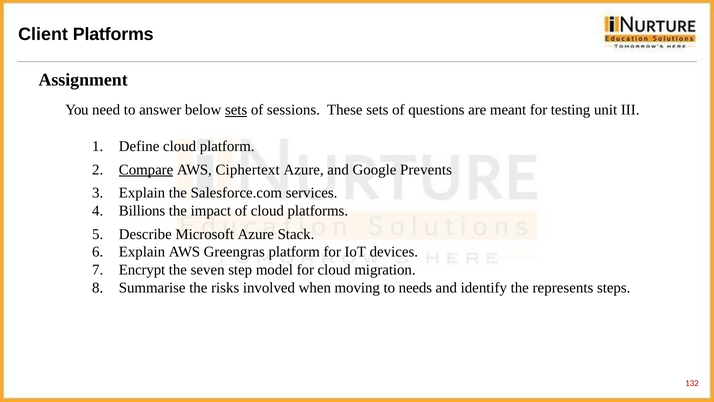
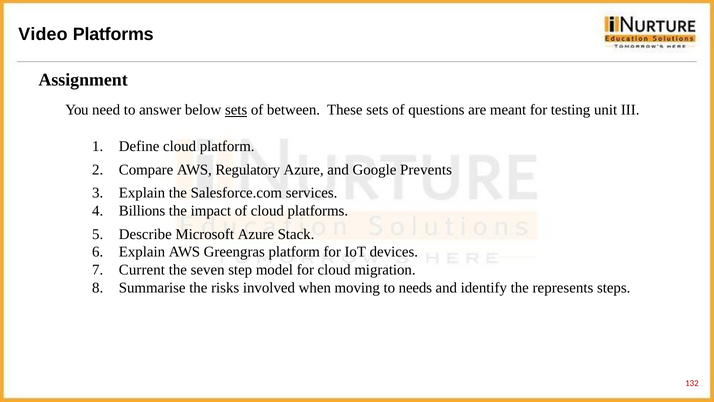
Client: Client -> Video
sessions: sessions -> between
Compare underline: present -> none
Ciphertext: Ciphertext -> Regulatory
Encrypt: Encrypt -> Current
